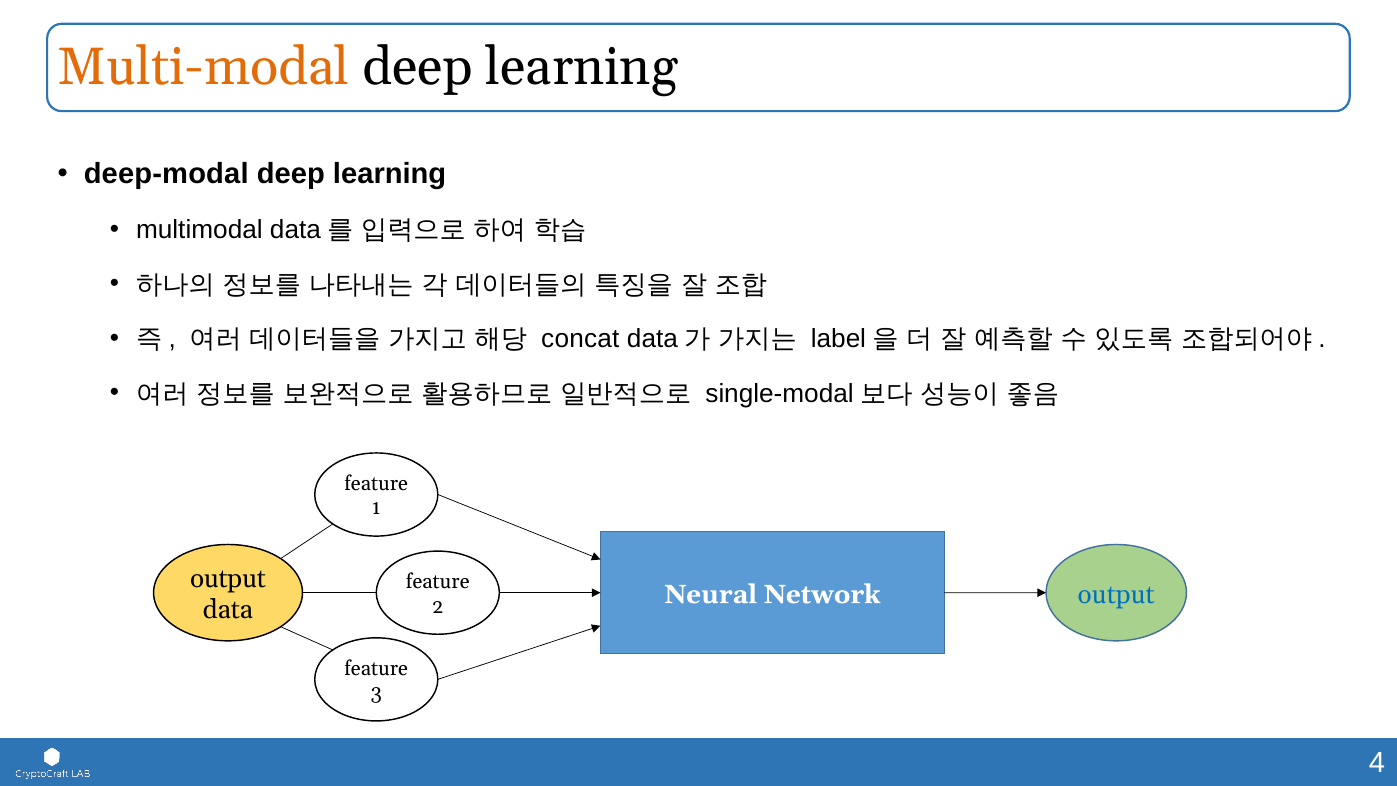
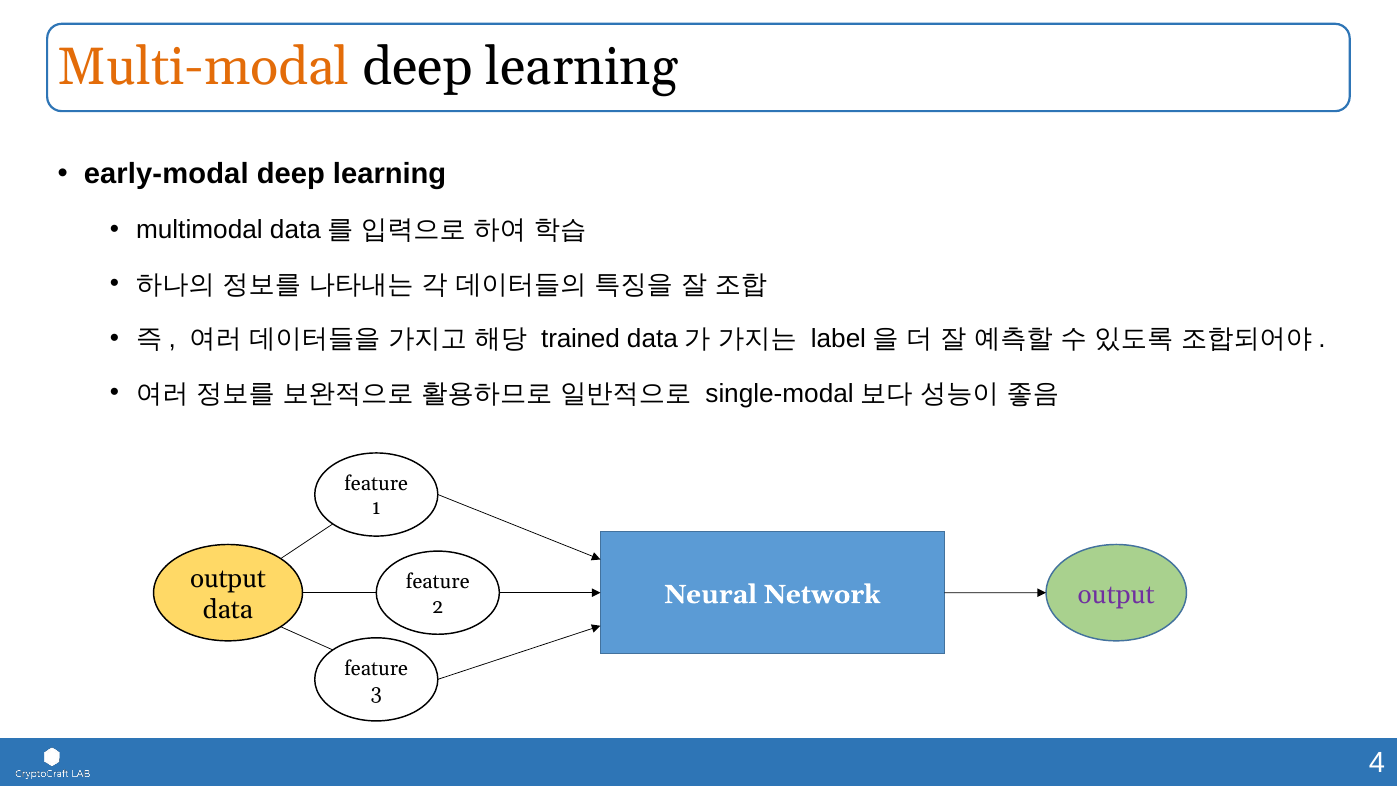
deep-modal: deep-modal -> early-modal
concat: concat -> trained
output at (1116, 594) colour: blue -> purple
